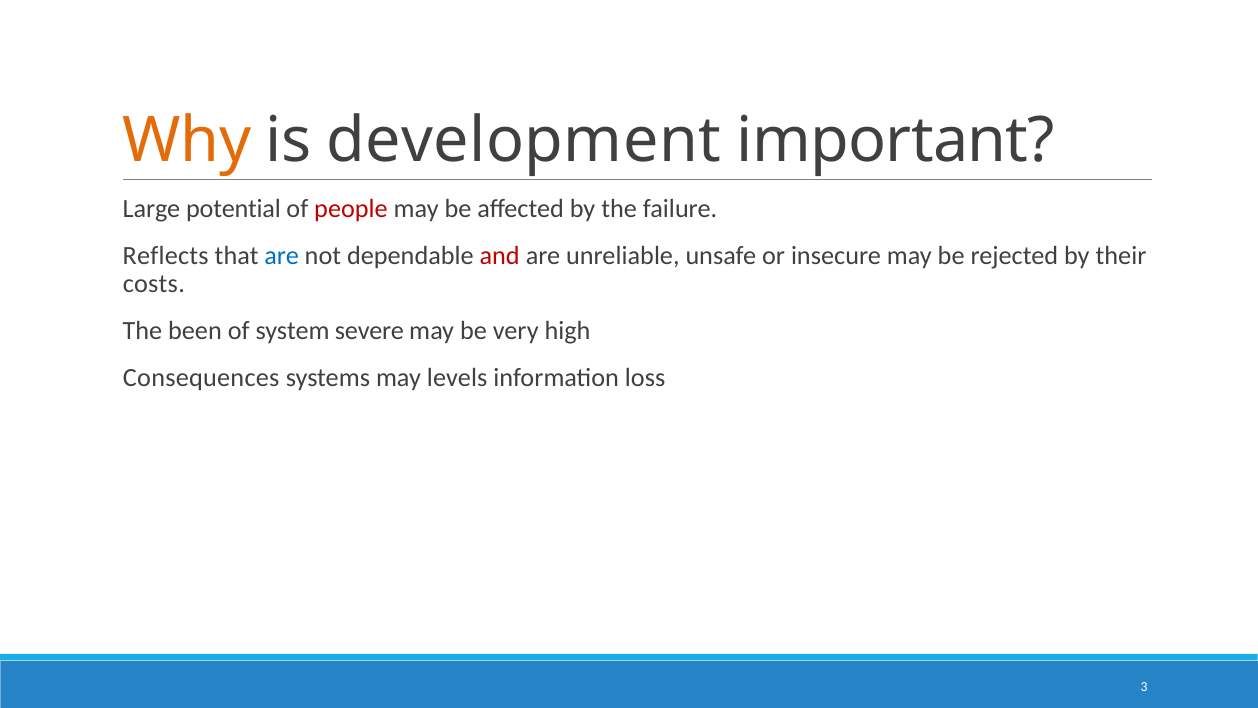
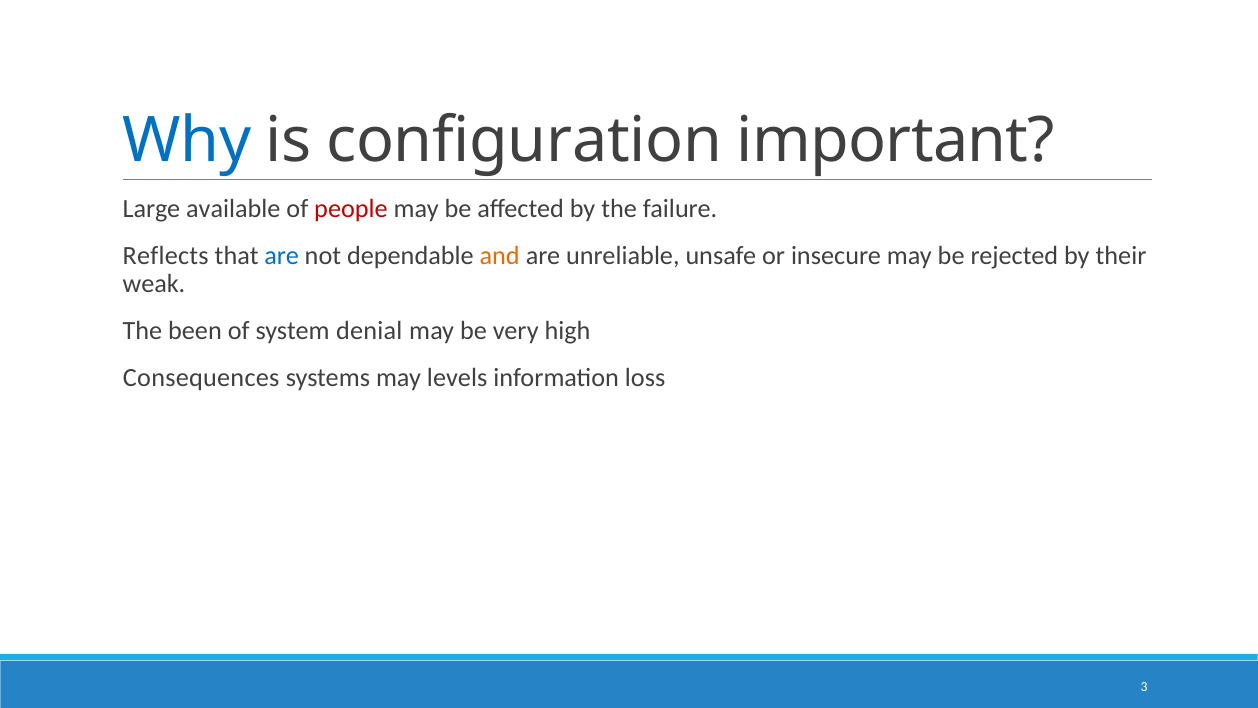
Why colour: orange -> blue
development: development -> configuration
potential: potential -> available
and colour: red -> orange
costs: costs -> weak
severe: severe -> denial
